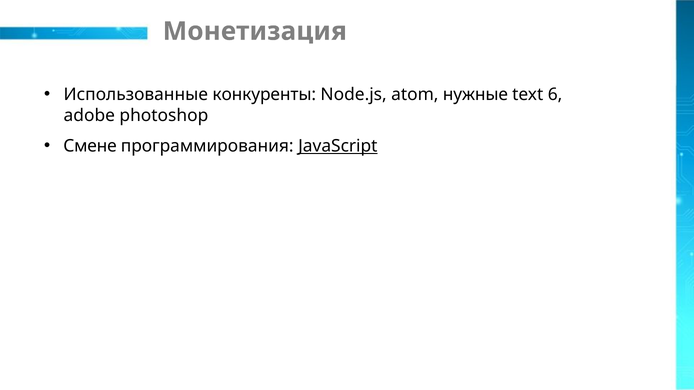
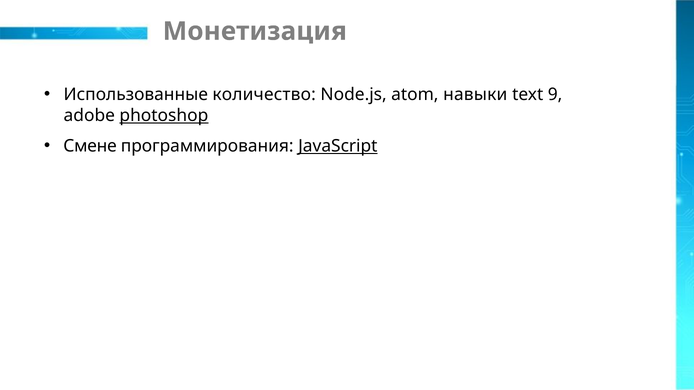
конкуренты: конкуренты -> количество
нужные: нужные -> навыки
6: 6 -> 9
photoshop underline: none -> present
